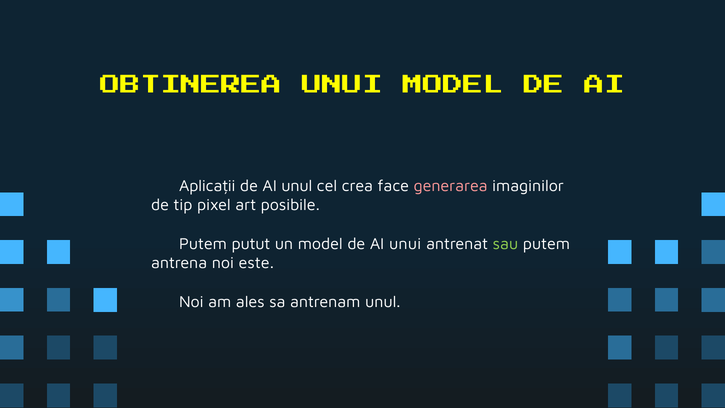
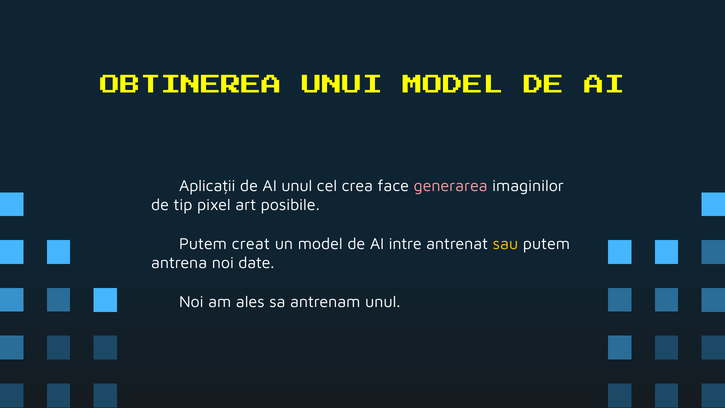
putut: putut -> creat
AI unui: unui -> intre
sau colour: light green -> yellow
este: este -> date
